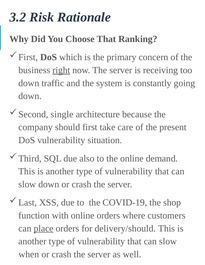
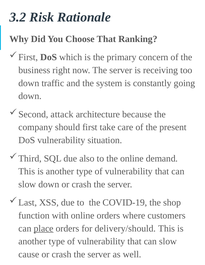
right underline: present -> none
single: single -> attack
when: when -> cause
